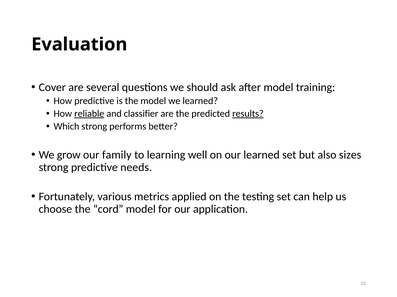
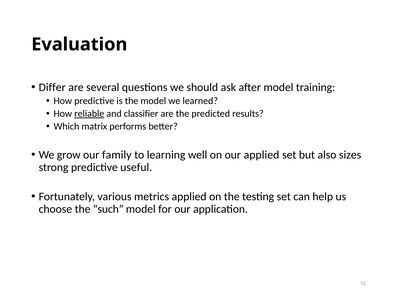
Cover: Cover -> Differ
results underline: present -> none
Which strong: strong -> matrix
our learned: learned -> applied
needs: needs -> useful
cord: cord -> such
